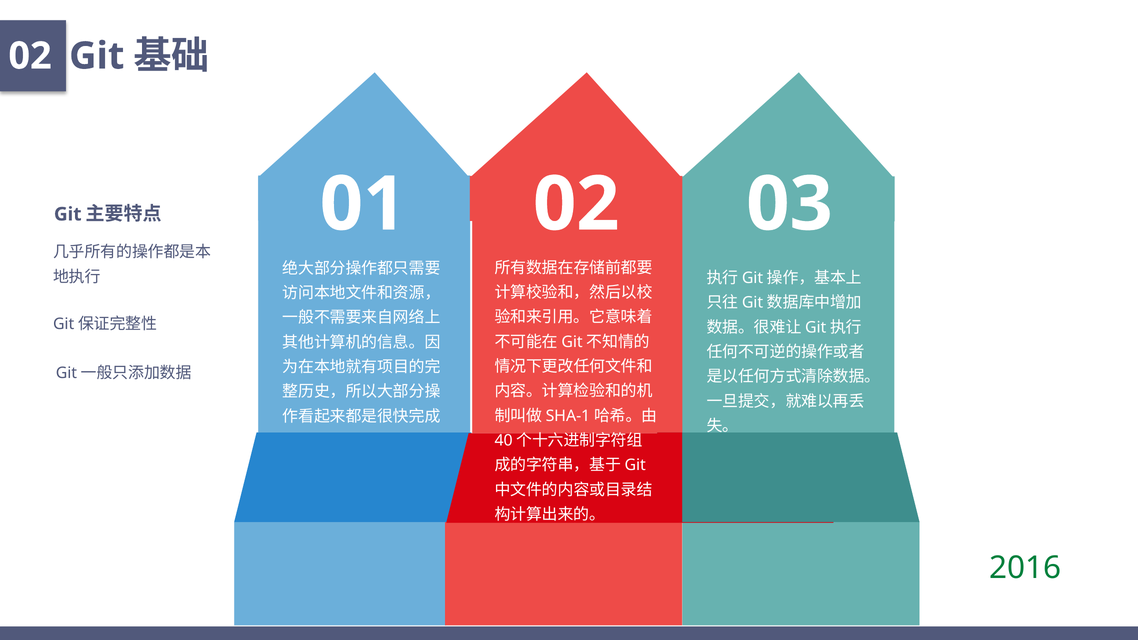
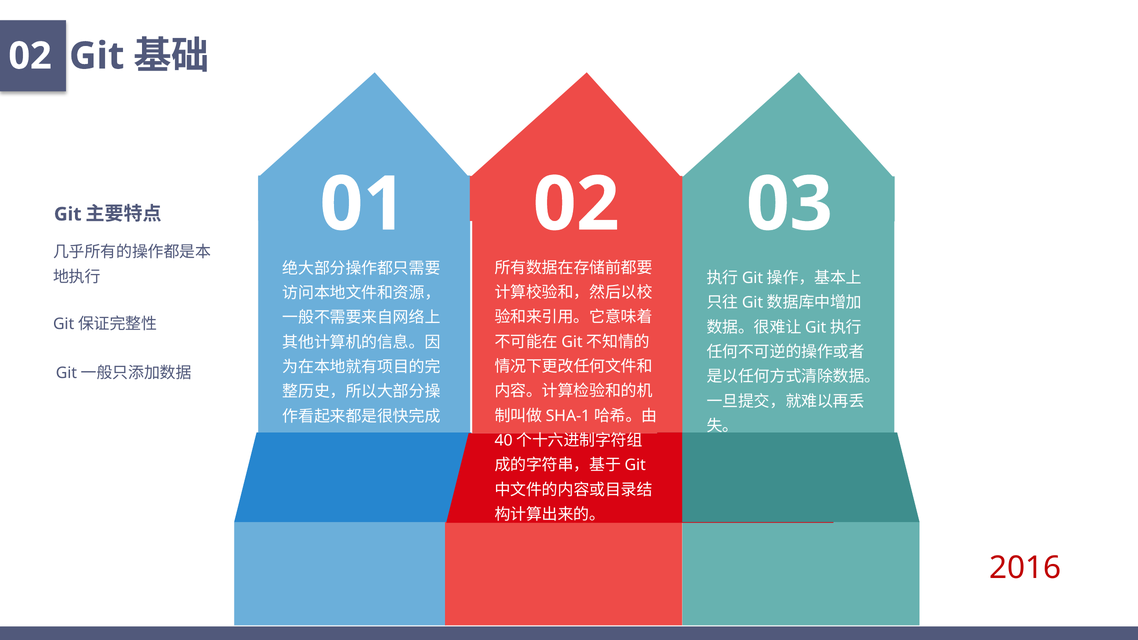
2016 colour: green -> red
